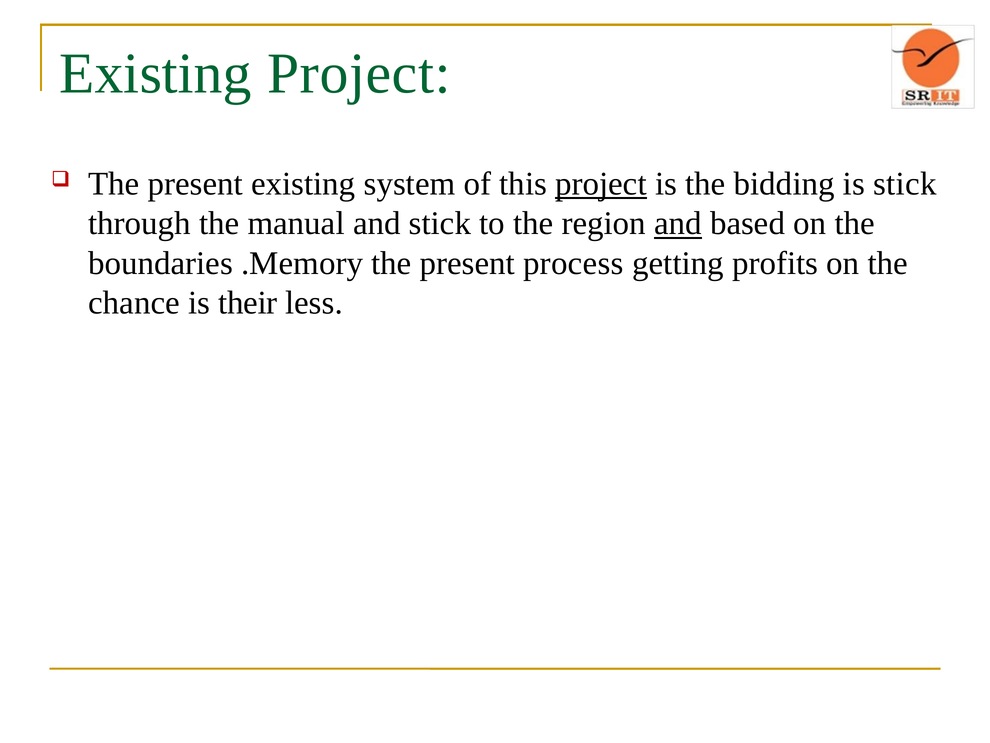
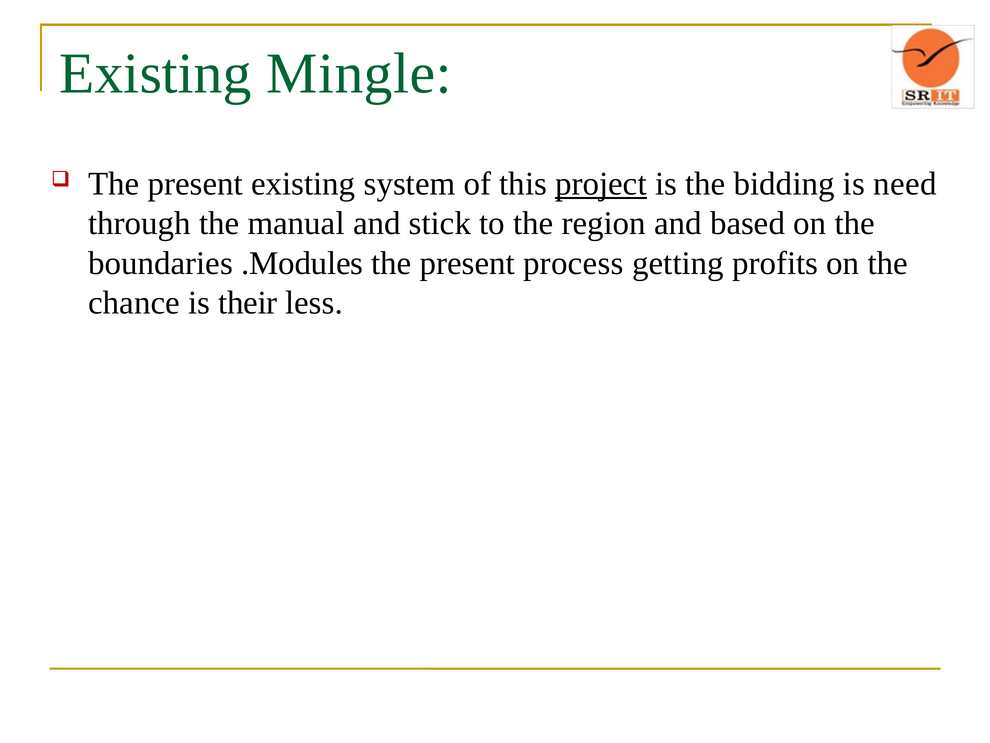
Existing Project: Project -> Mingle
is stick: stick -> need
and at (678, 223) underline: present -> none
.Memory: .Memory -> .Modules
